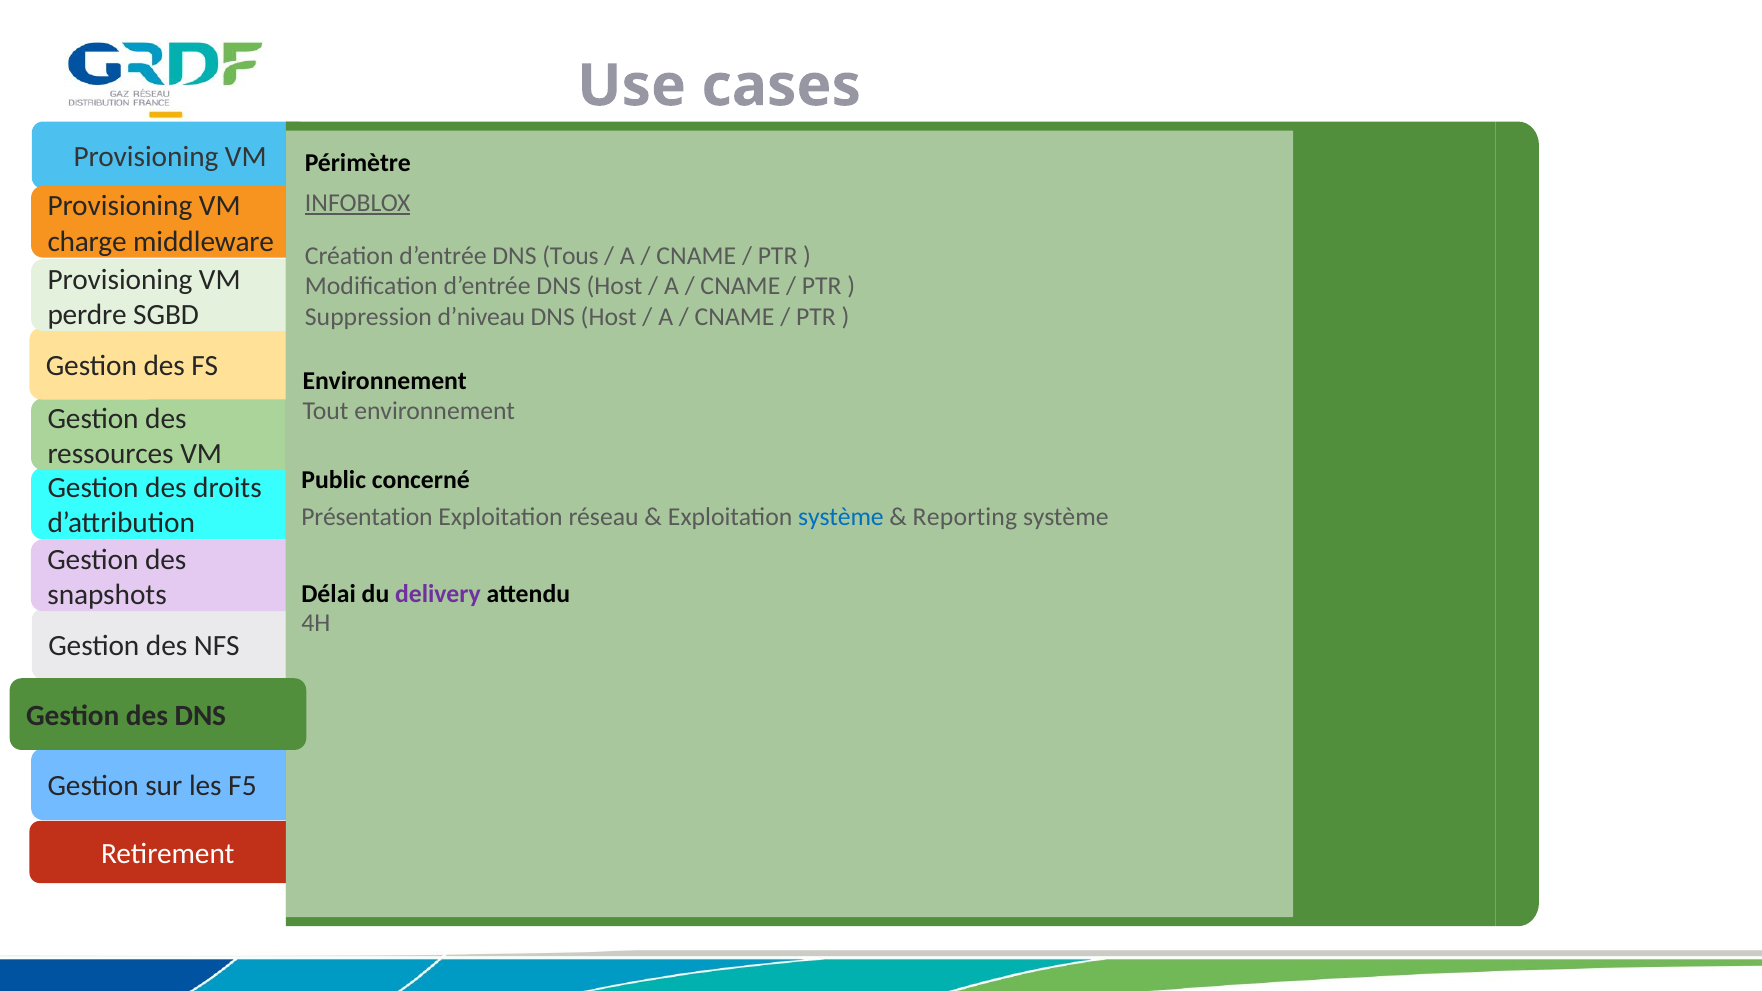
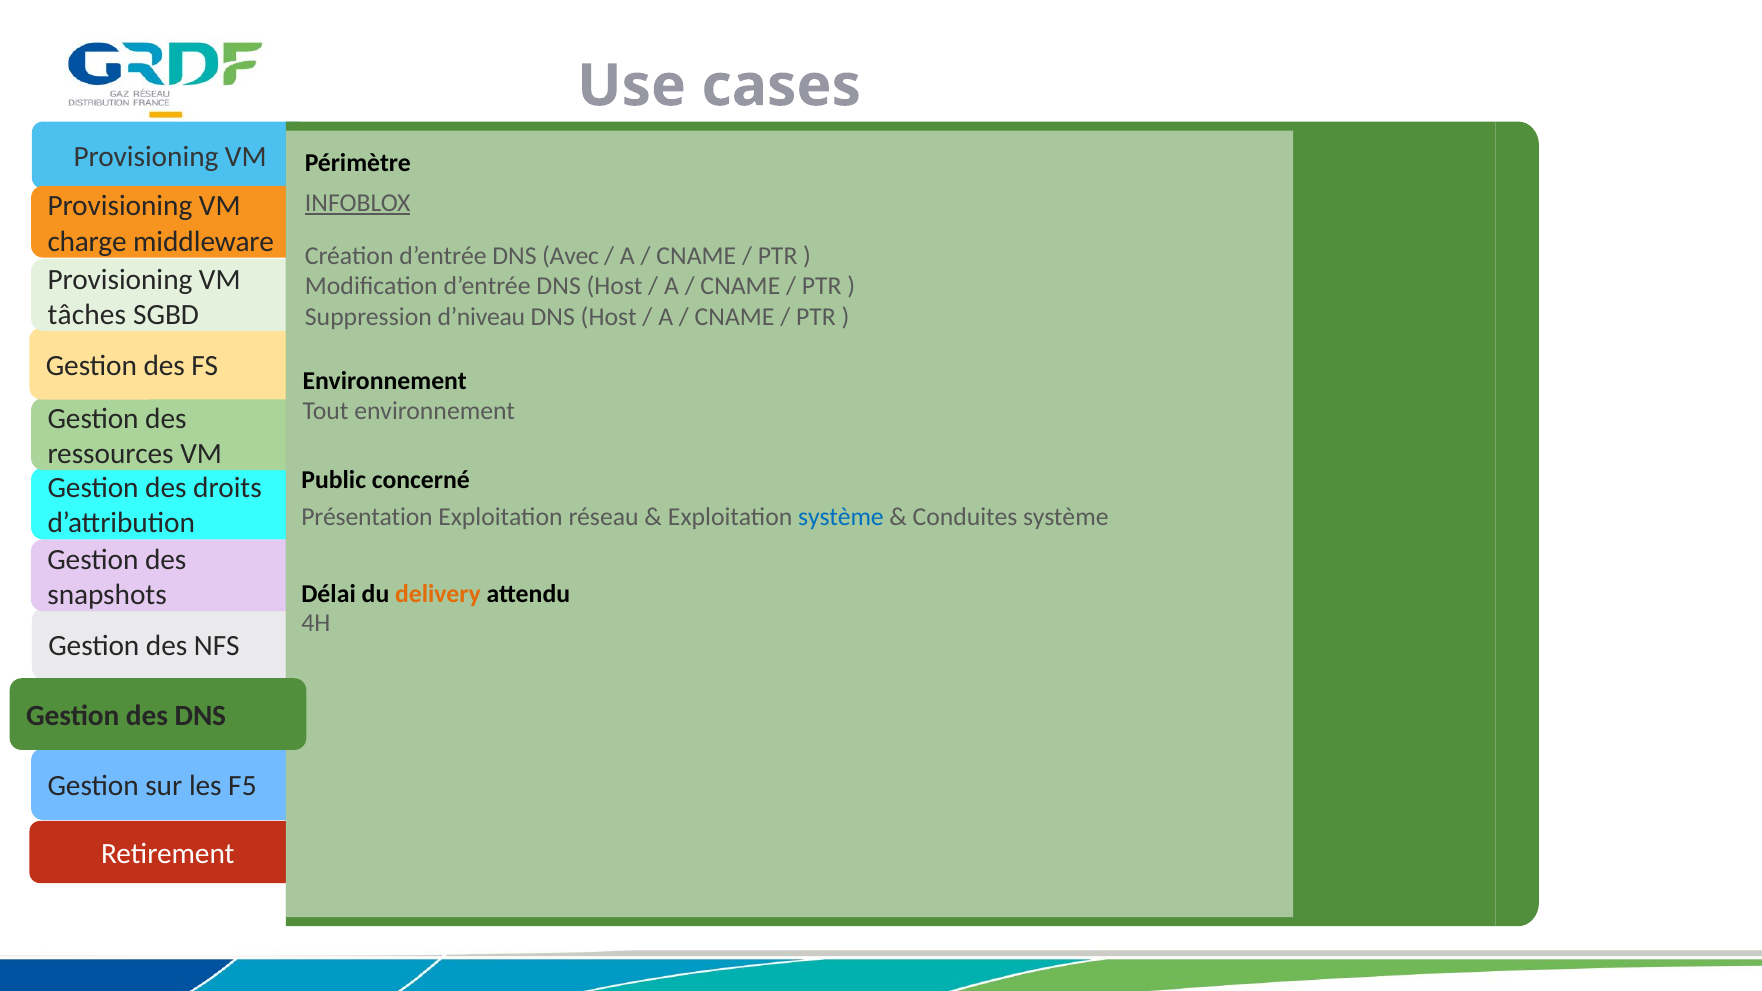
Tous: Tous -> Avec
perdre: perdre -> tâches
Reporting: Reporting -> Conduites
delivery colour: purple -> orange
